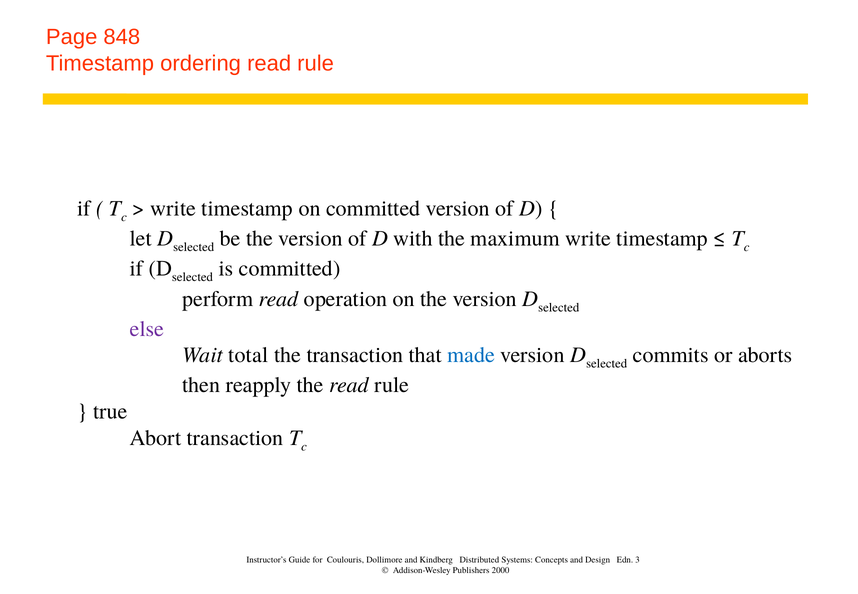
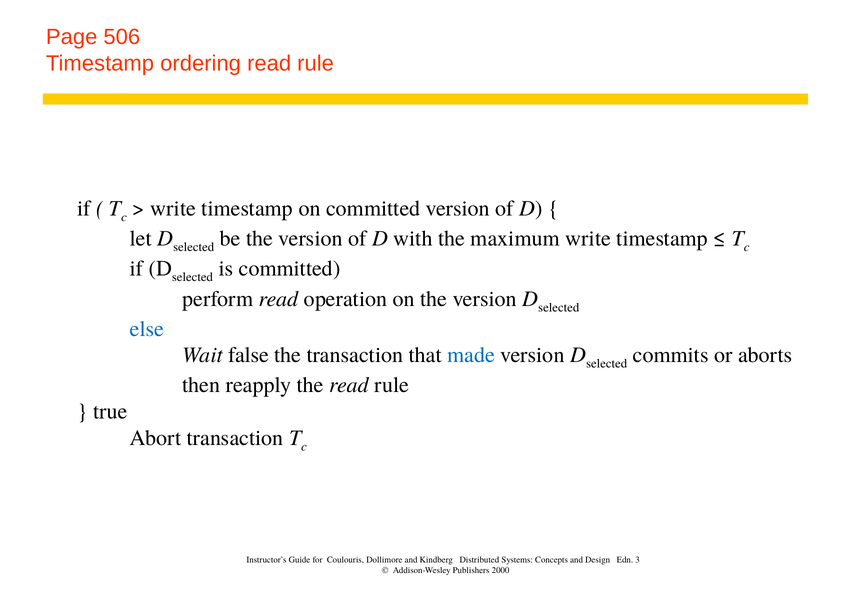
848: 848 -> 506
else colour: purple -> blue
total: total -> false
